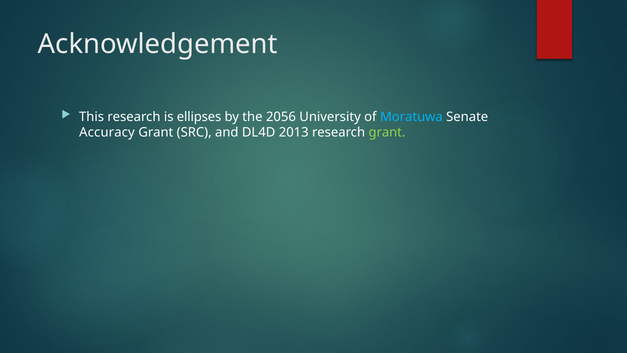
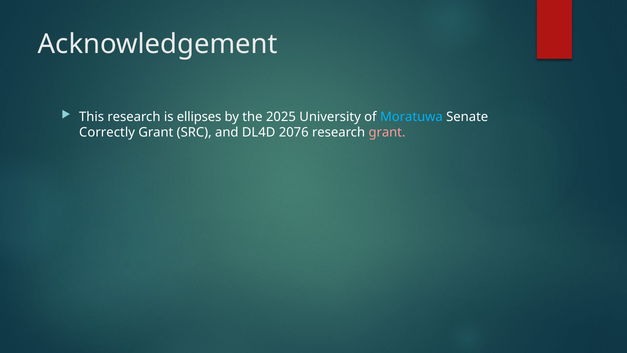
2056: 2056 -> 2025
Accuracy: Accuracy -> Correctly
2013: 2013 -> 2076
grant at (387, 132) colour: light green -> pink
